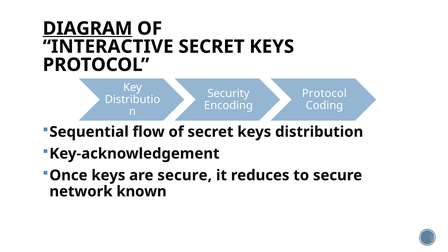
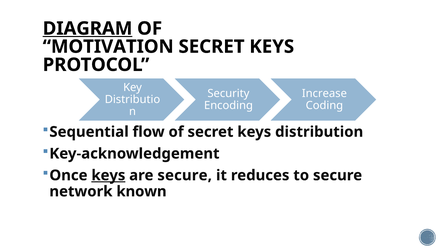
INTERACTIVE: INTERACTIVE -> MOTIVATION
Protocol at (324, 93): Protocol -> Increase
keys at (108, 175) underline: none -> present
